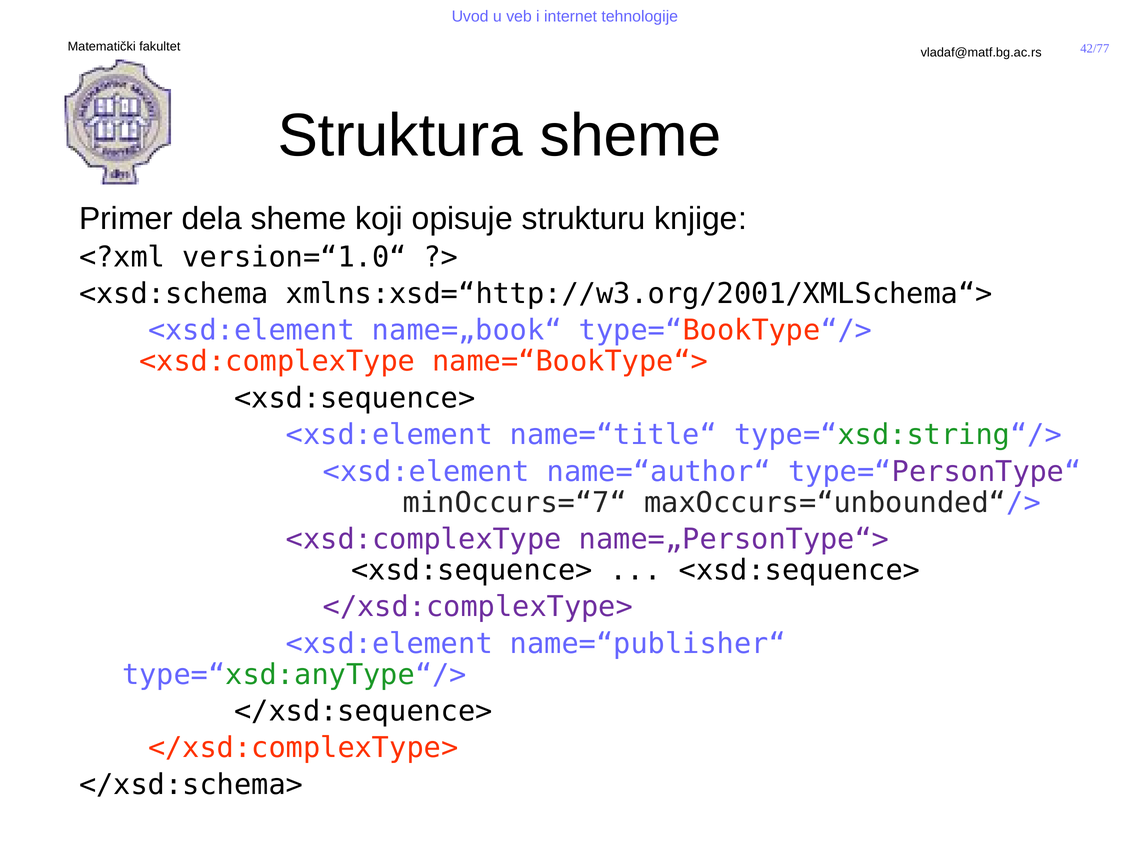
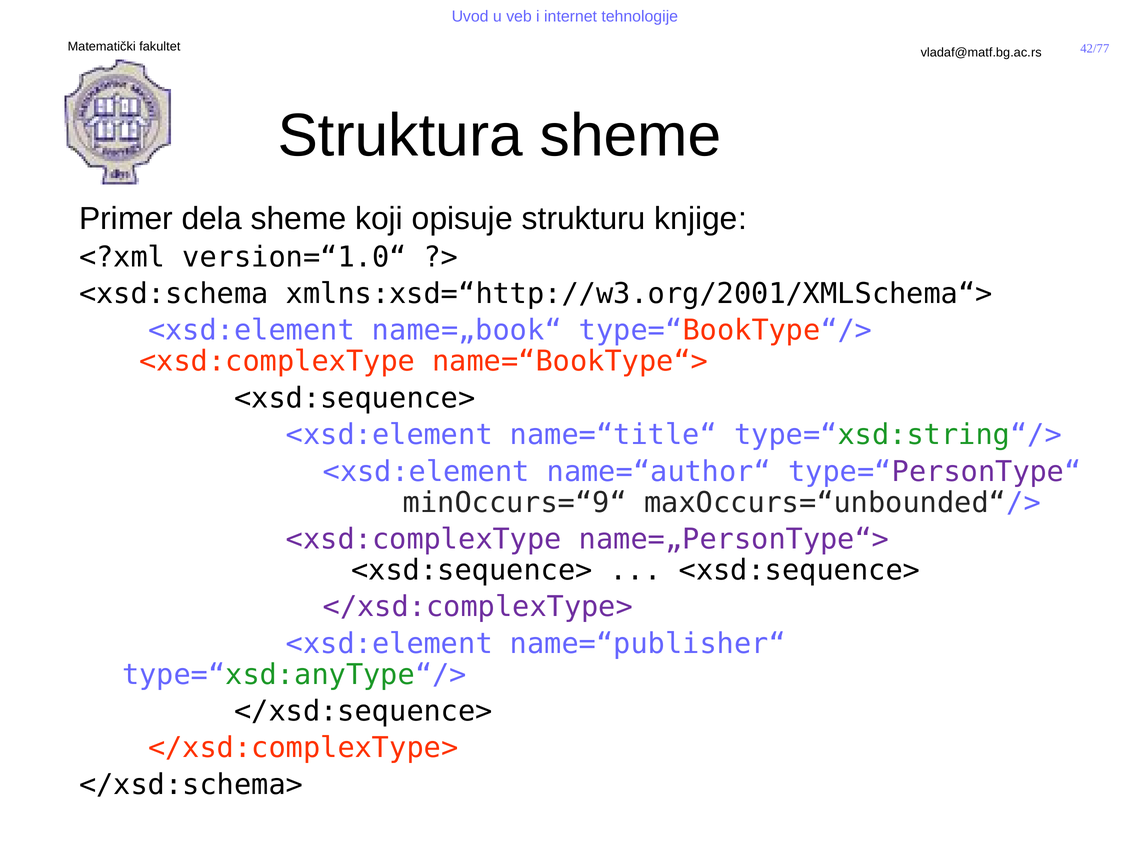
minOccurs=“7“: minOccurs=“7“ -> minOccurs=“9“
